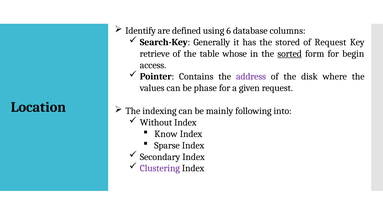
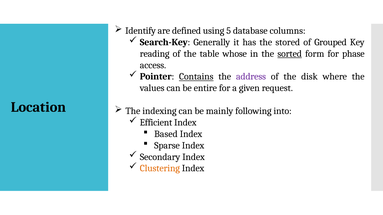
6: 6 -> 5
of Request: Request -> Grouped
retrieve: retrieve -> reading
begin: begin -> phase
Contains underline: none -> present
phase: phase -> entire
Without: Without -> Efficient
Know: Know -> Based
Clustering colour: purple -> orange
